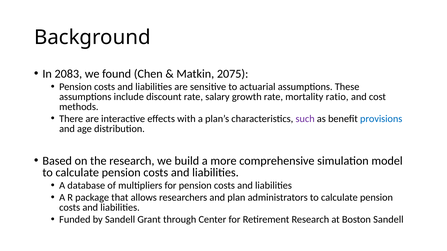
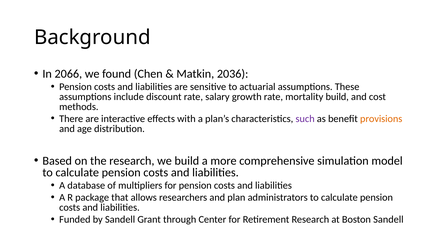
2083: 2083 -> 2066
2075: 2075 -> 2036
mortality ratio: ratio -> build
provisions colour: blue -> orange
